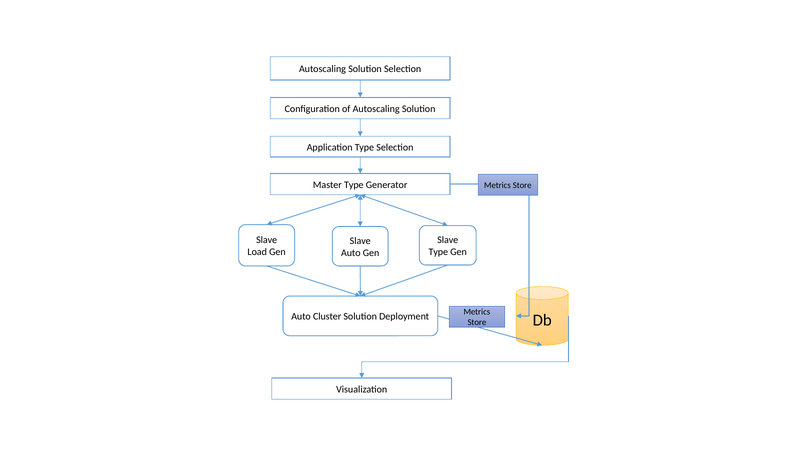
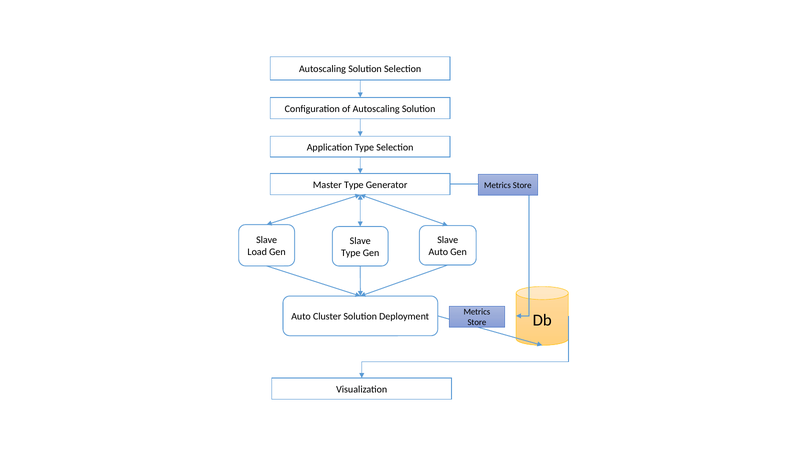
Type at (438, 252): Type -> Auto
Auto at (351, 253): Auto -> Type
